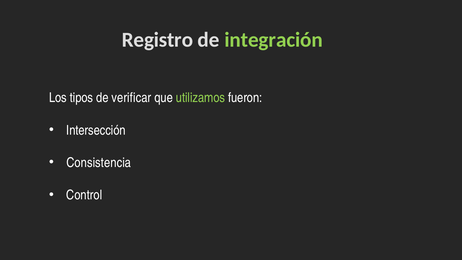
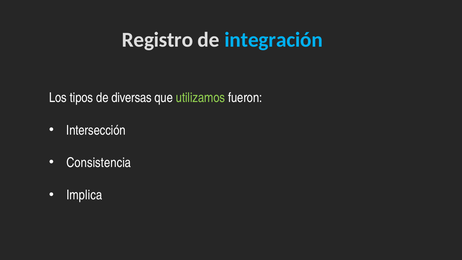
integración colour: light green -> light blue
verificar: verificar -> diversas
Control: Control -> Implica
